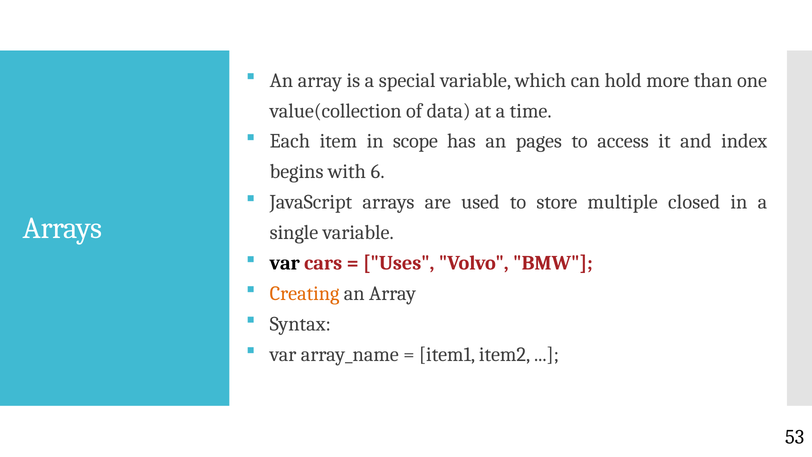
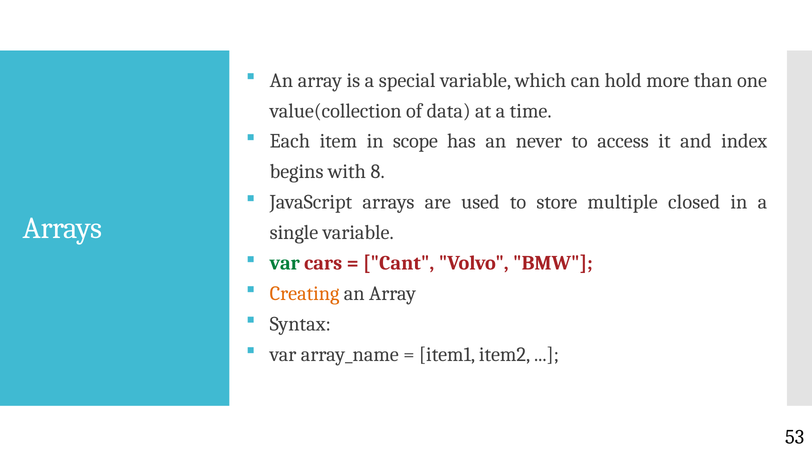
pages: pages -> never
6: 6 -> 8
var at (285, 263) colour: black -> green
Uses: Uses -> Cant
